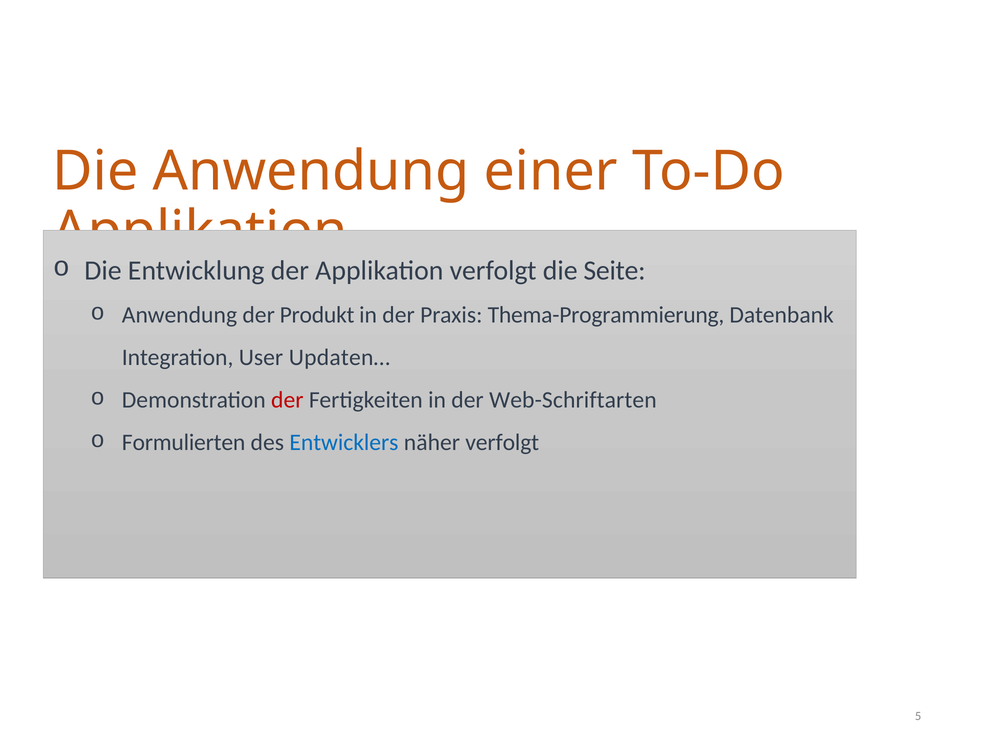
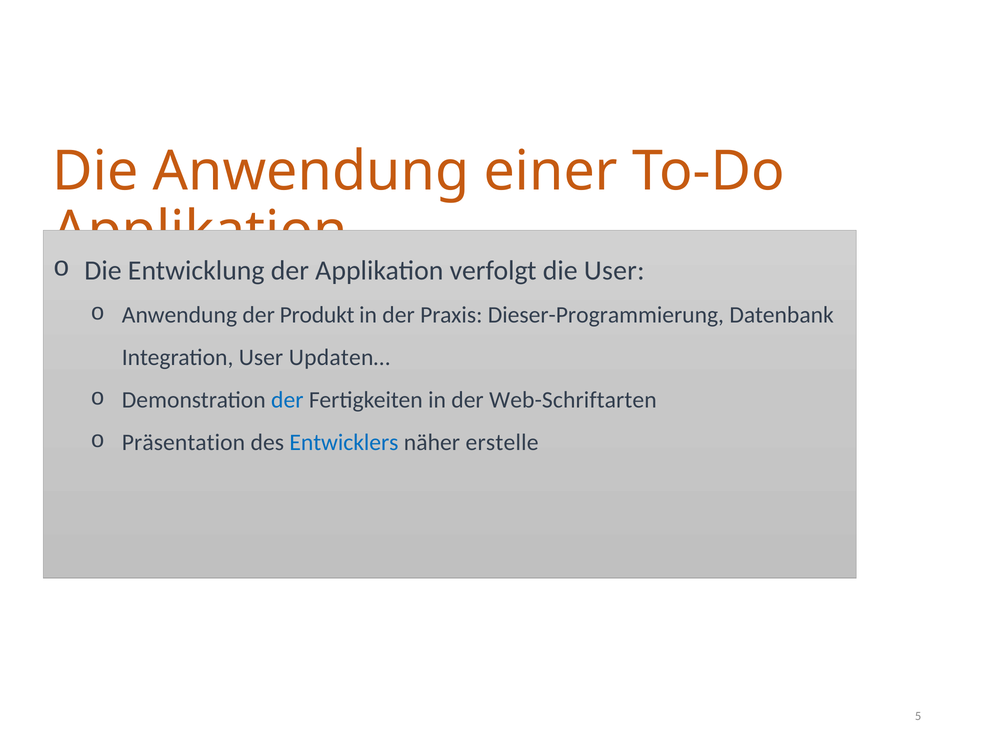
die Seite: Seite -> User
Thema-Programmierung: Thema-Programmierung -> Dieser-Programmierung
der at (287, 400) colour: red -> blue
Formulierten: Formulierten -> Präsentation
näher verfolgt: verfolgt -> erstelle
